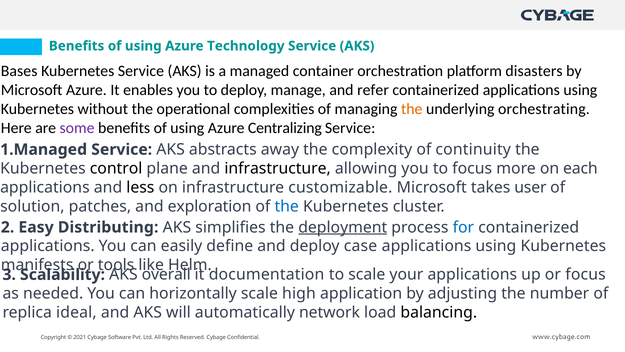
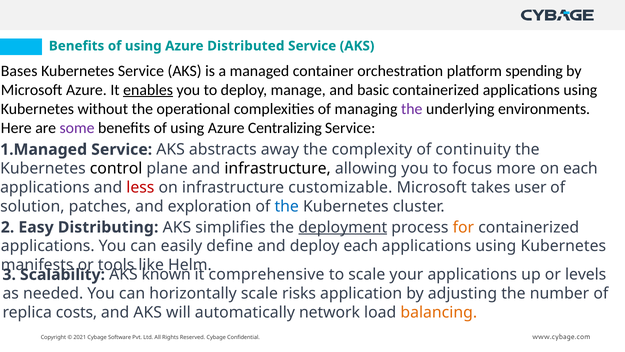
Technology: Technology -> Distributed
disasters: disasters -> spending
enables underline: none -> present
refer: refer -> basic
the at (412, 109) colour: orange -> purple
orchestrating: orchestrating -> environments
less colour: black -> red
for colour: blue -> orange
deploy case: case -> each
overall: overall -> known
documentation: documentation -> comprehensive
or focus: focus -> levels
high: high -> risks
ideal: ideal -> costs
balancing colour: black -> orange
